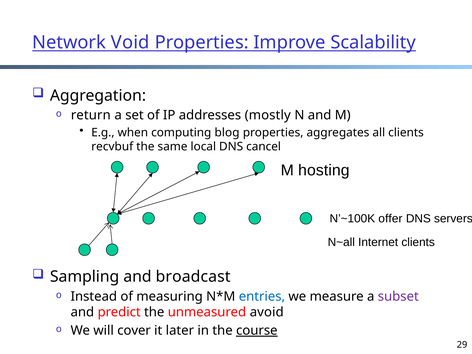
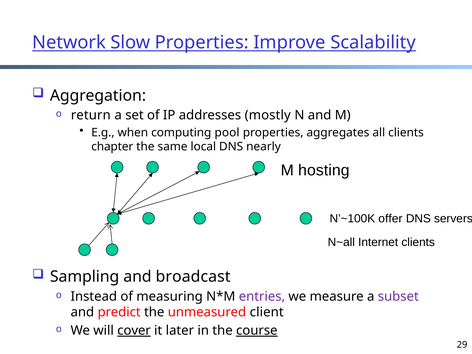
Void: Void -> Slow
blog: blog -> pool
recvbuf: recvbuf -> chapter
cancel: cancel -> nearly
entries colour: blue -> purple
avoid: avoid -> client
cover underline: none -> present
